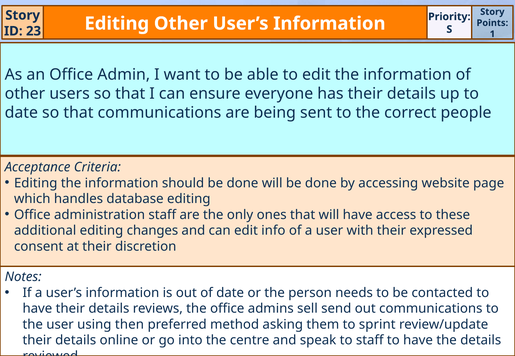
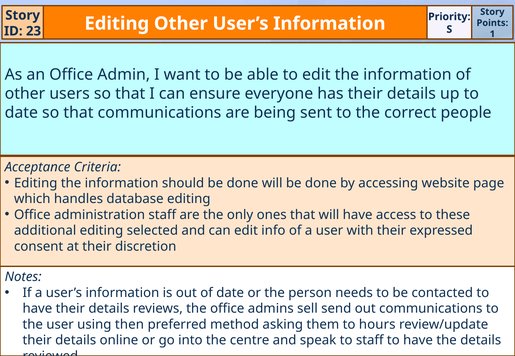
changes: changes -> selected
sprint: sprint -> hours
